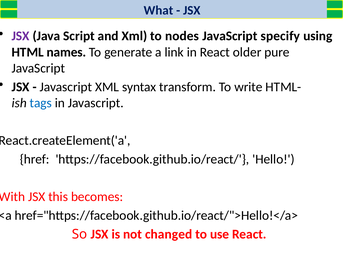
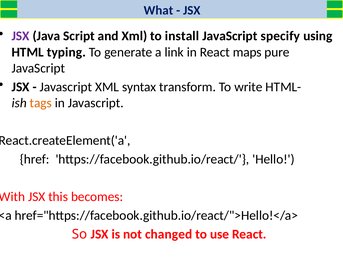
nodes: nodes -> install
names: names -> typing
older: older -> maps
tags colour: blue -> orange
